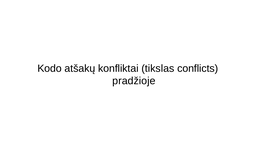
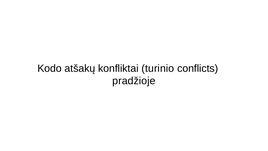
tikslas: tikslas -> turinio
